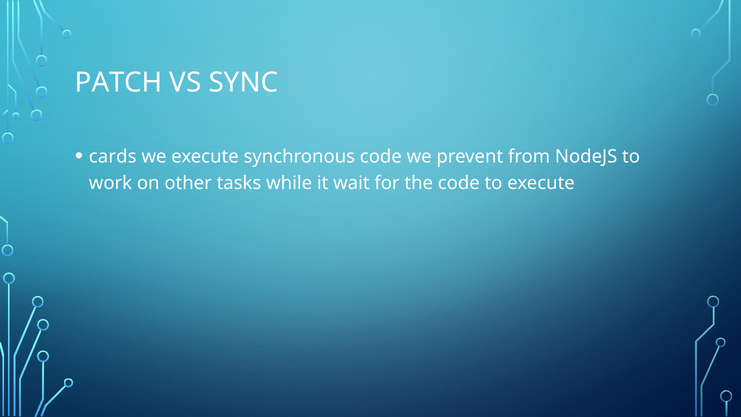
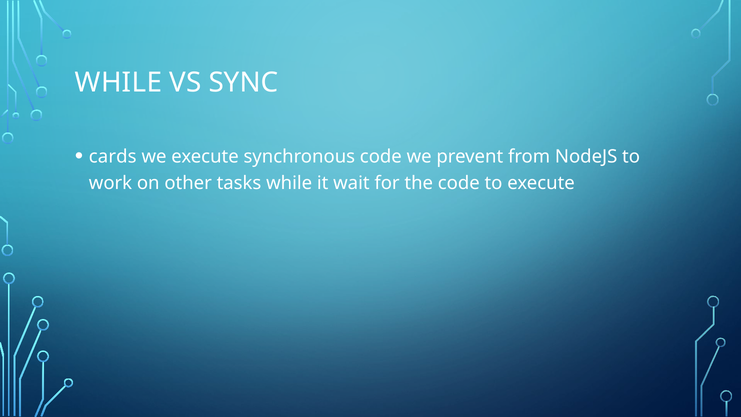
PATCH at (119, 82): PATCH -> WHILE
